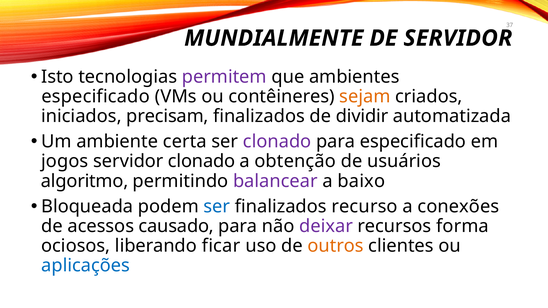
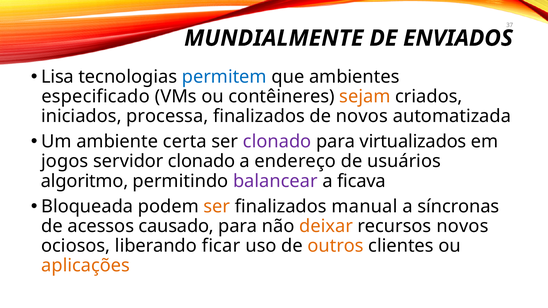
DE SERVIDOR: SERVIDOR -> ENVIADOS
Isto: Isto -> Lisa
permitem colour: purple -> blue
precisam: precisam -> processa
de dividir: dividir -> novos
para especificado: especificado -> virtualizados
obtenção: obtenção -> endereço
baixo: baixo -> ficava
ser at (217, 207) colour: blue -> orange
recurso: recurso -> manual
conexões: conexões -> síncronas
deixar colour: purple -> orange
recursos forma: forma -> novos
aplicações colour: blue -> orange
